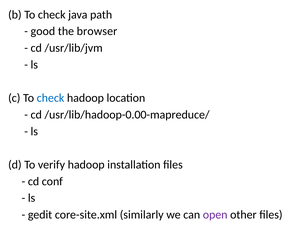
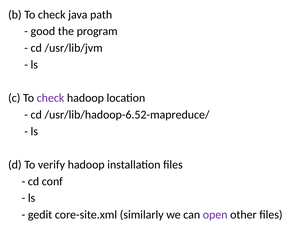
browser: browser -> program
check at (51, 98) colour: blue -> purple
/usr/lib/hadoop-0.00-mapreduce/: /usr/lib/hadoop-0.00-mapreduce/ -> /usr/lib/hadoop-6.52-mapreduce/
